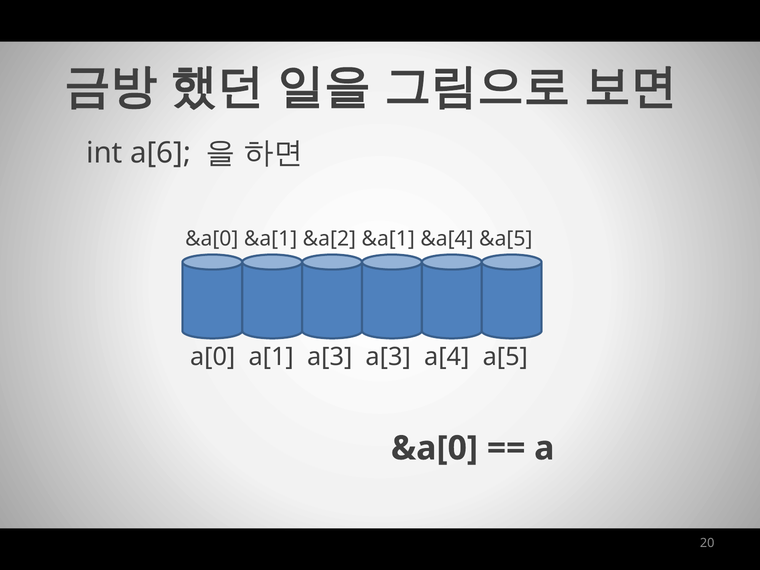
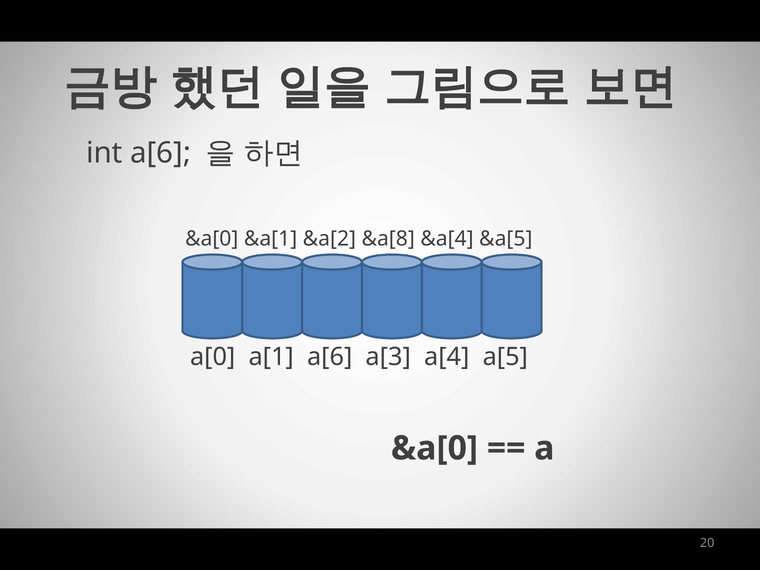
&a[2 &a[1: &a[1 -> &a[8
a[1 a[3: a[3 -> a[6
